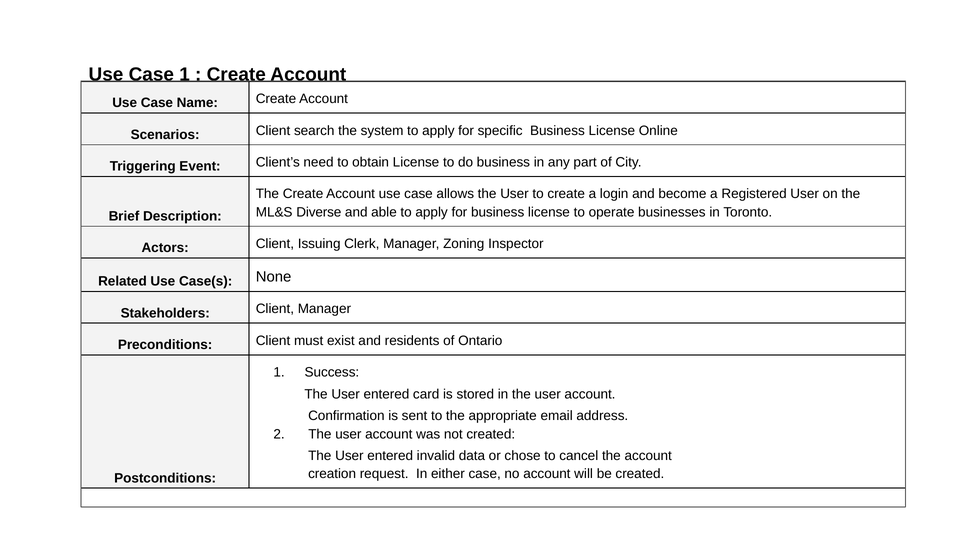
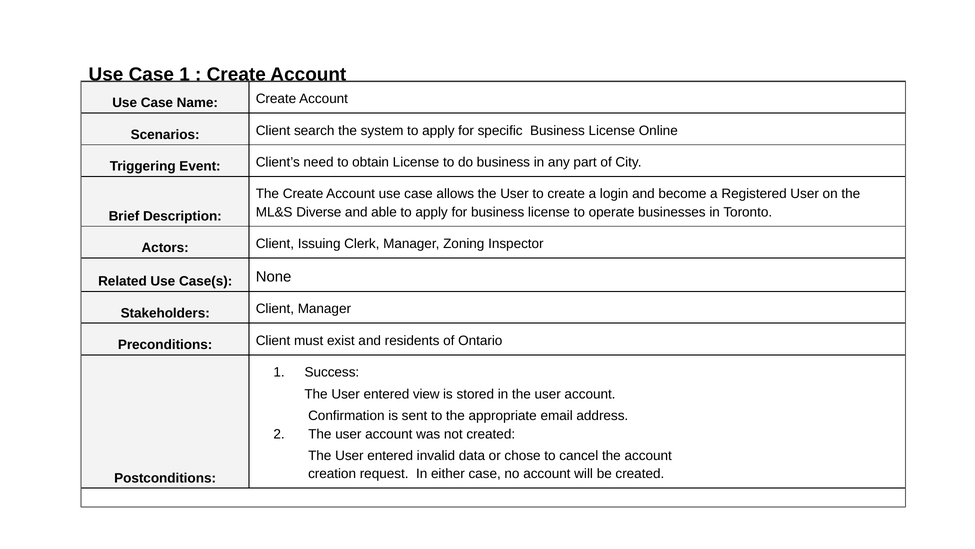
card: card -> view
